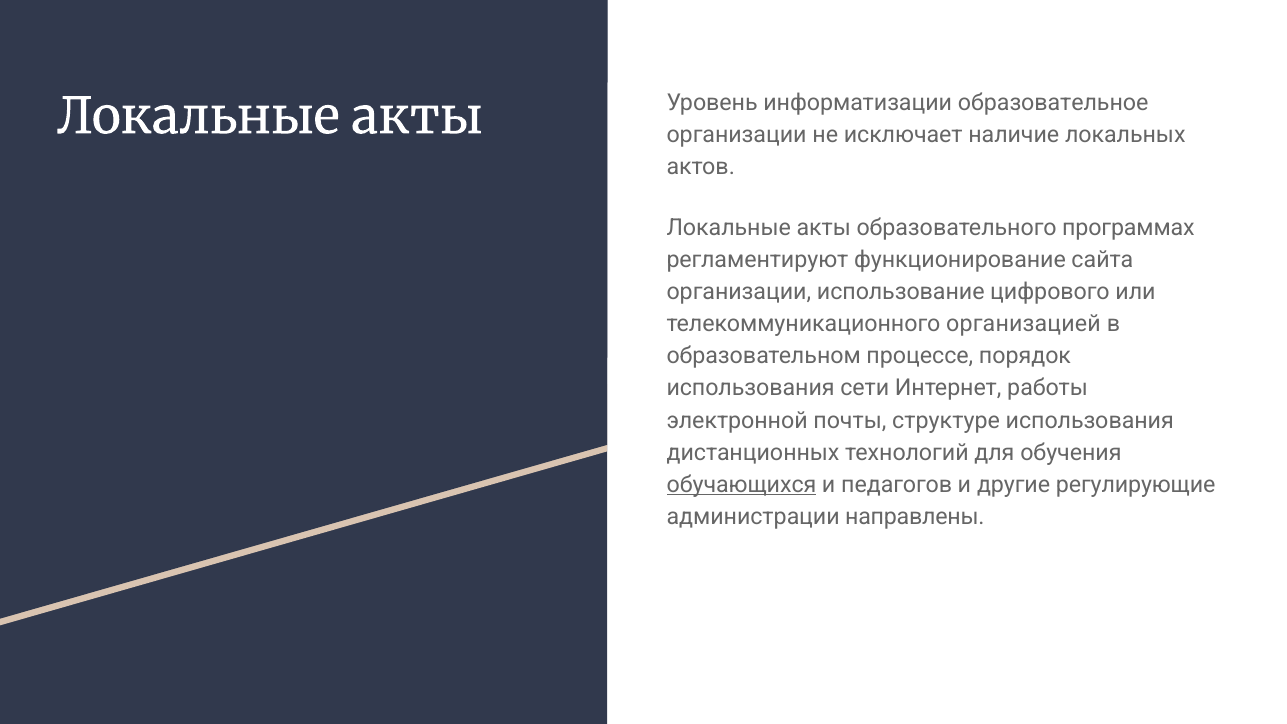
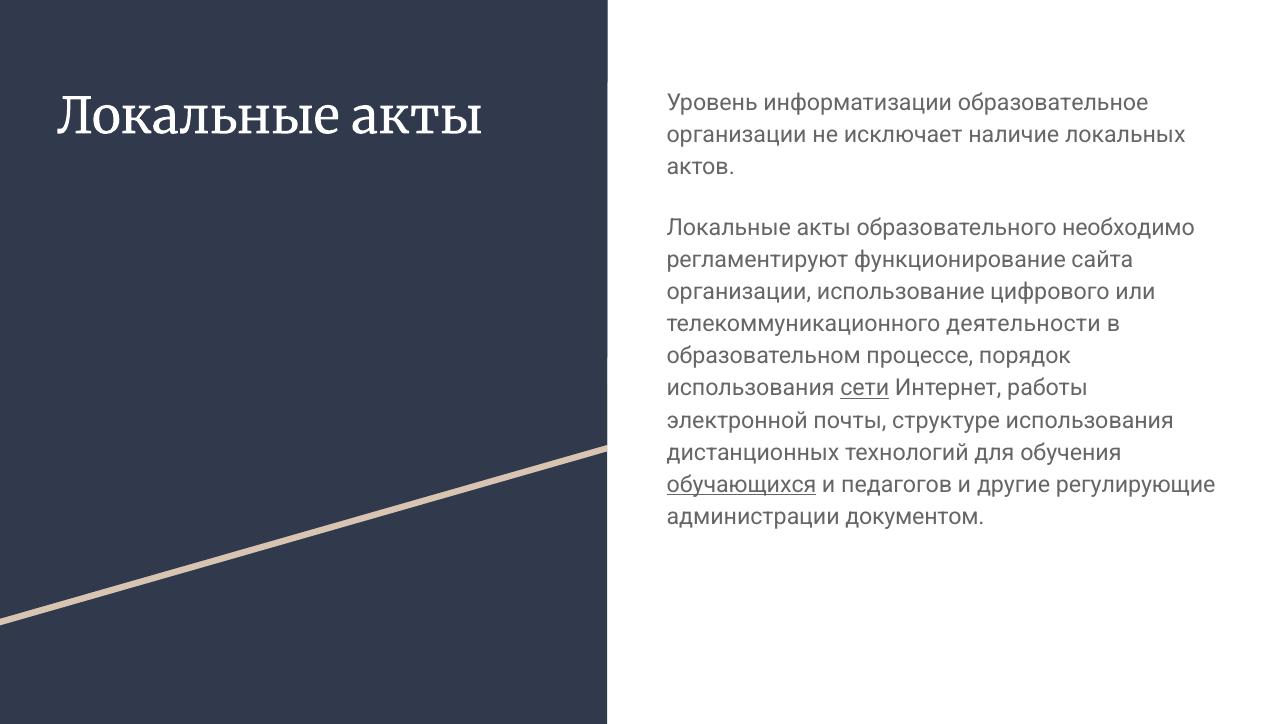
программах: программах -> необходимо
организацией: организацией -> деятельности
сети underline: none -> present
направлены: направлены -> документом
